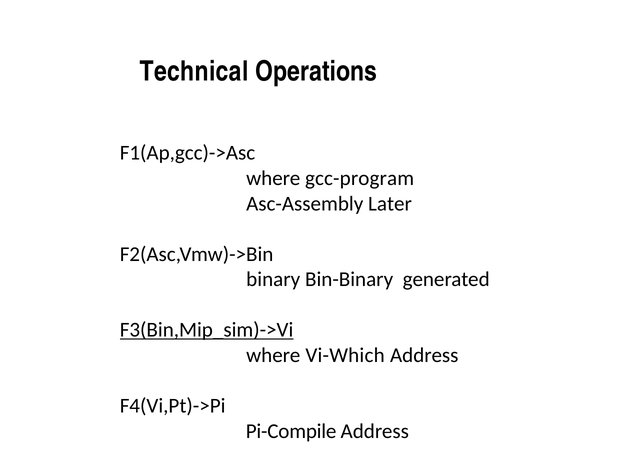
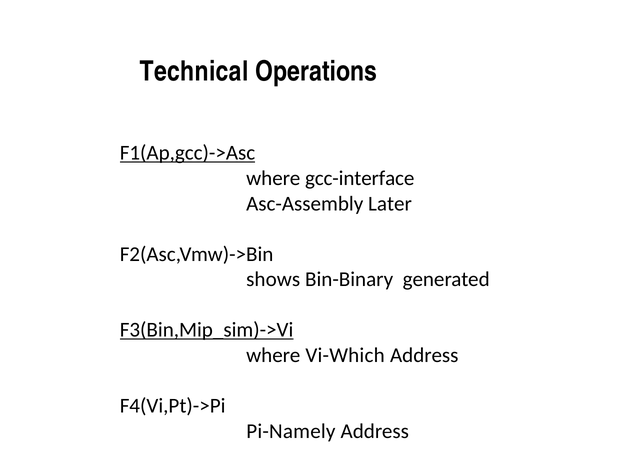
F1(Ap,gcc)->Asc underline: none -> present
gcc-program: gcc-program -> gcc-interface
binary: binary -> shows
Pi-Compile: Pi-Compile -> Pi-Namely
